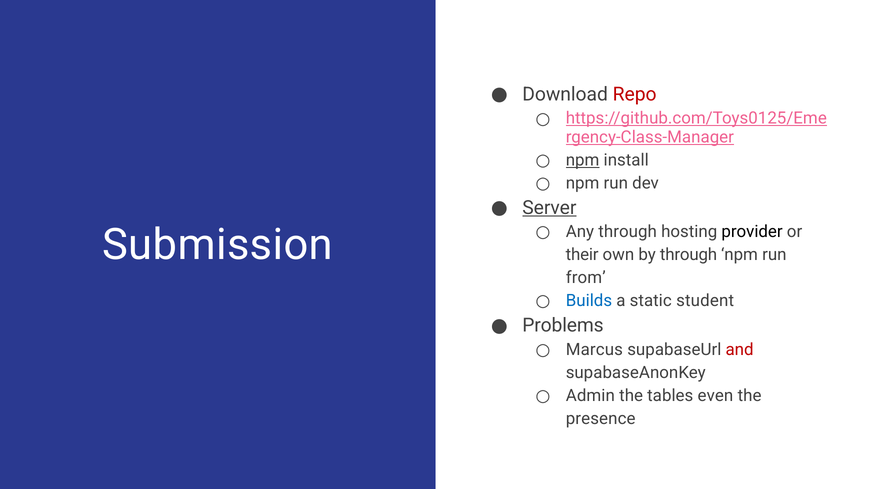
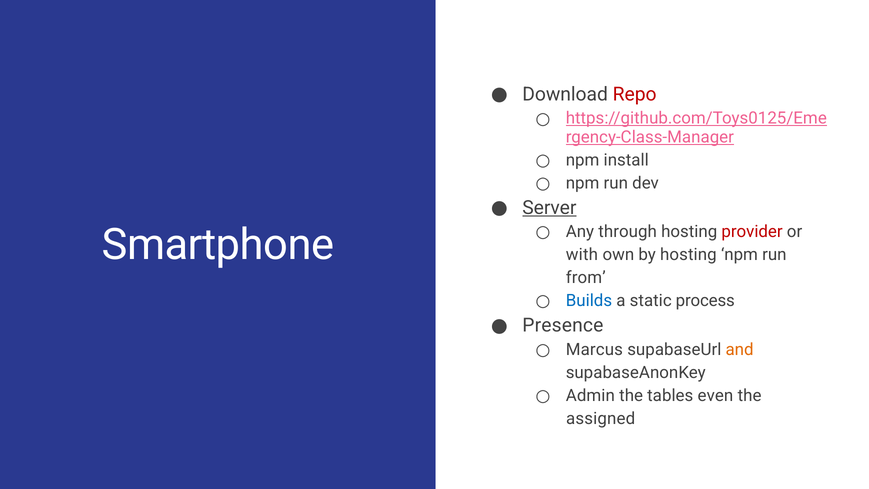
npm at (583, 160) underline: present -> none
provider colour: black -> red
Submission: Submission -> Smartphone
their: their -> with
by through: through -> hosting
student: student -> process
Problems: Problems -> Presence
and colour: red -> orange
presence: presence -> assigned
